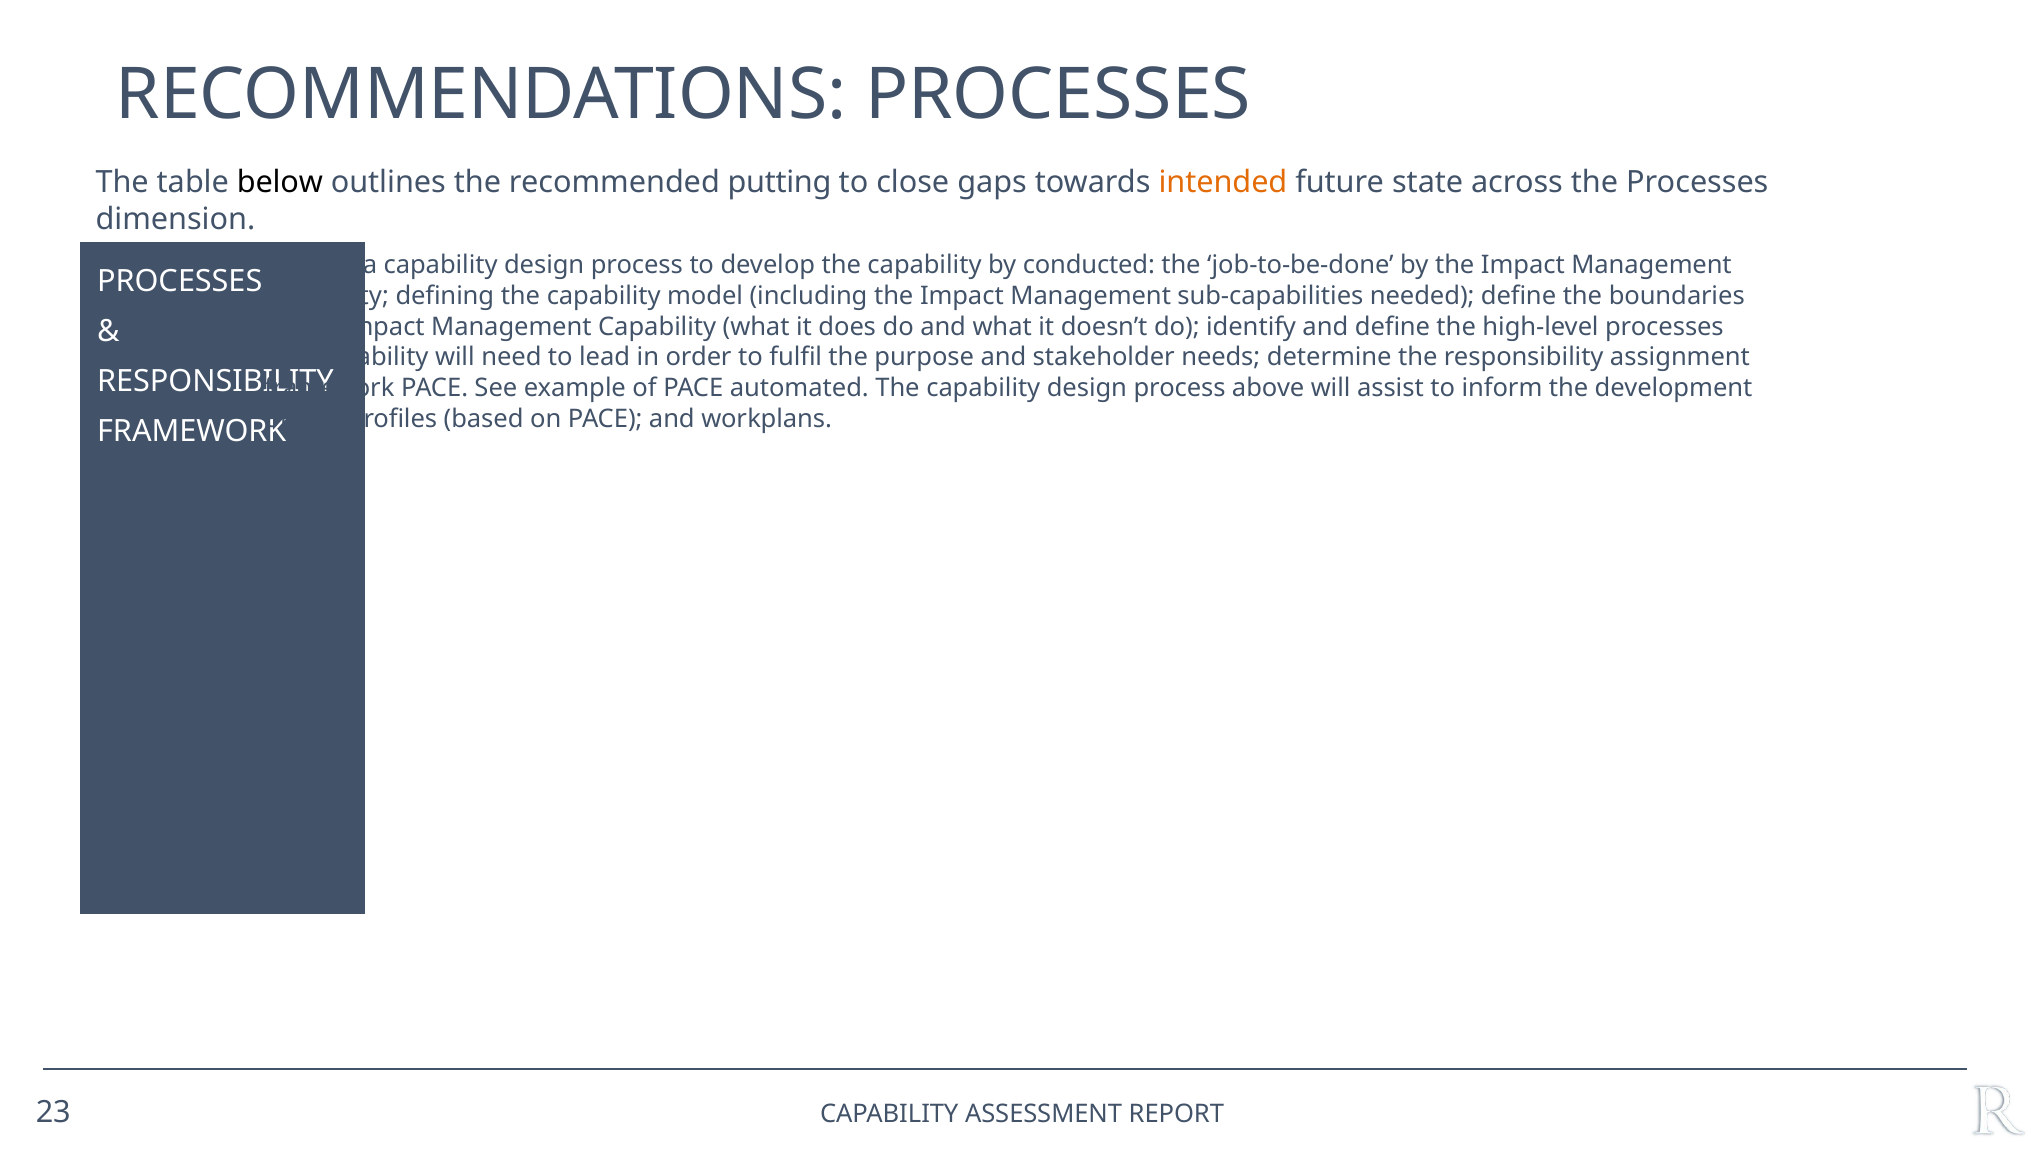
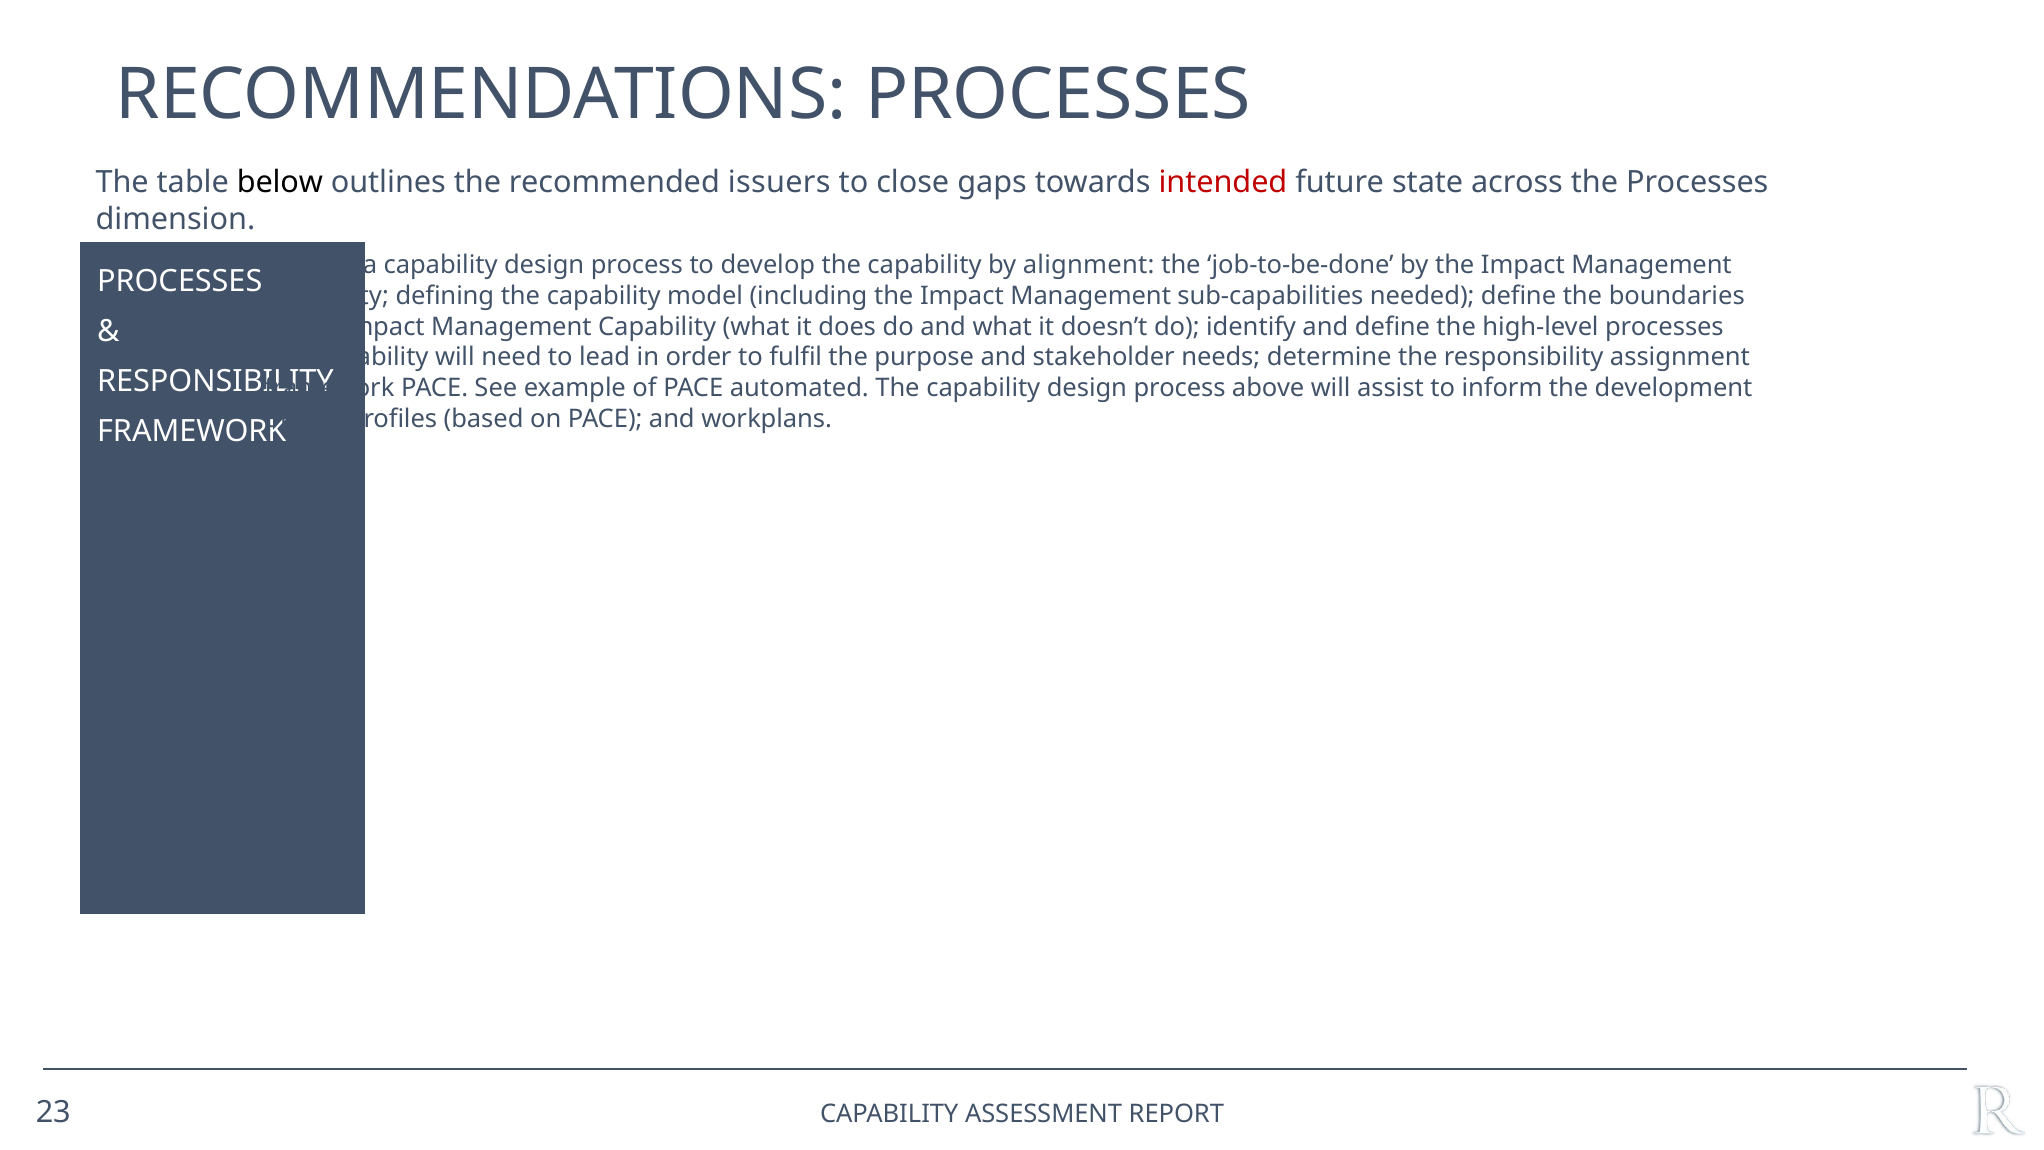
putting: putting -> issuers
intended colour: orange -> red
conducted: conducted -> alignment
